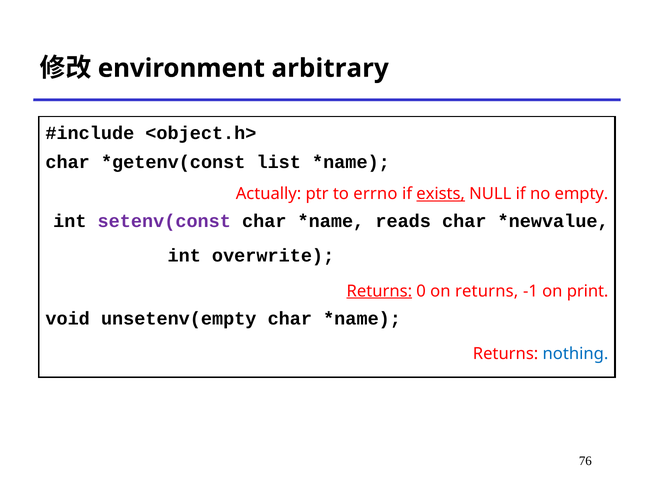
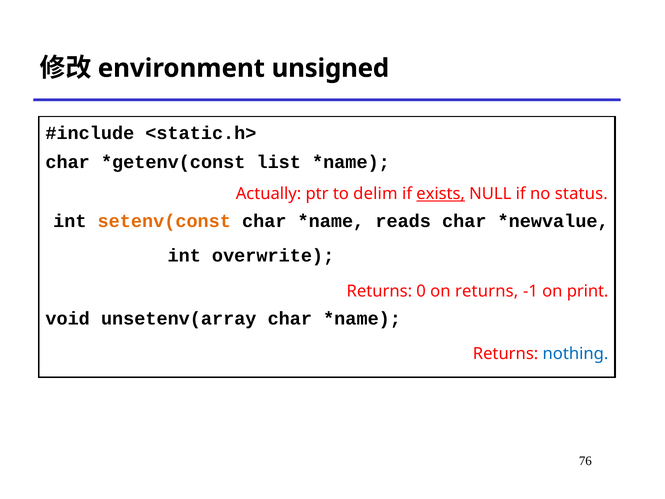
arbitrary: arbitrary -> unsigned
<object.h>: <object.h> -> <static.h>
errno: errno -> delim
empty: empty -> status
setenv(const colour: purple -> orange
Returns at (379, 291) underline: present -> none
unsetenv(empty: unsetenv(empty -> unsetenv(array
